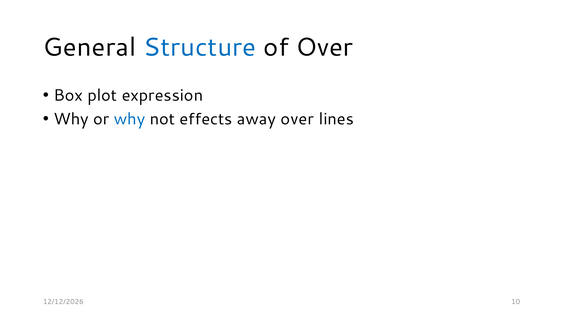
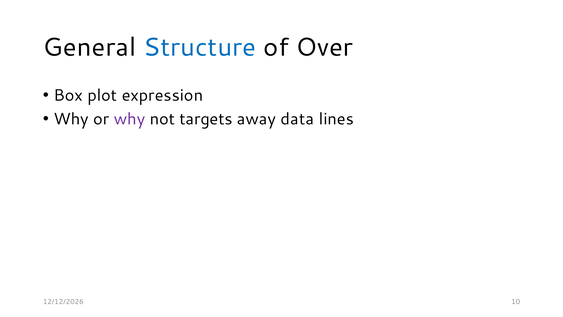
why at (130, 119) colour: blue -> purple
effects: effects -> targets
away over: over -> data
